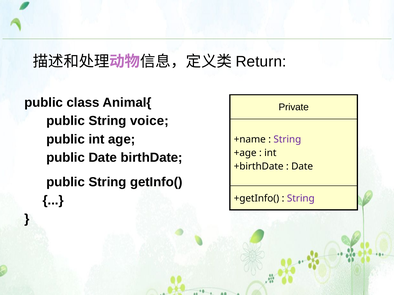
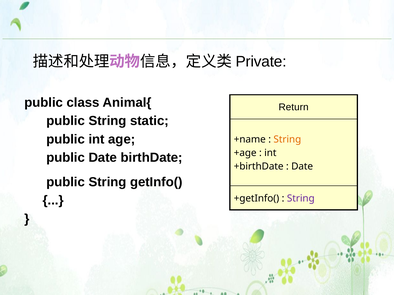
Return: Return -> Private
Private: Private -> Return
voice: voice -> static
String at (287, 140) colour: purple -> orange
